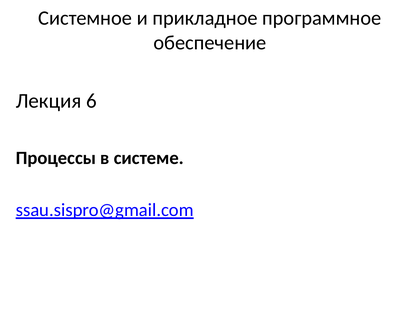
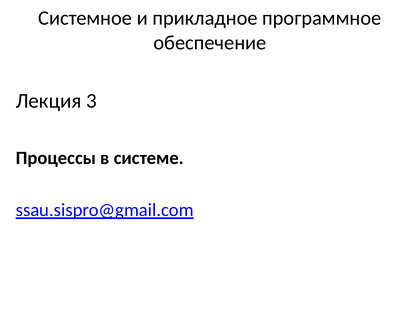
6: 6 -> 3
